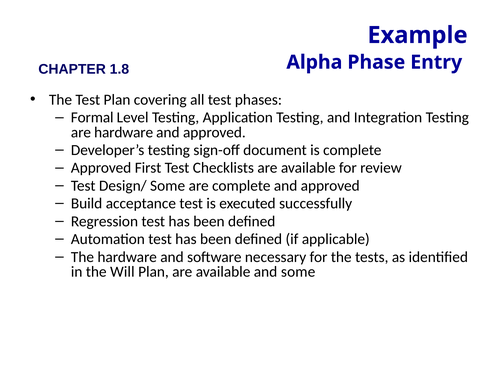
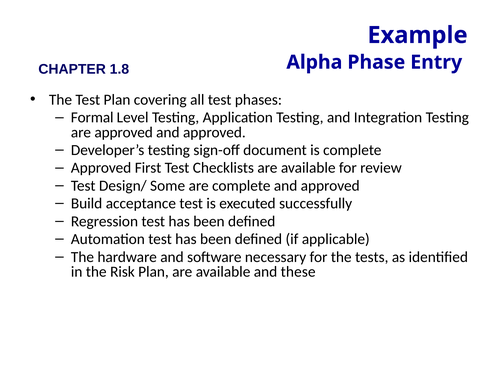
are hardware: hardware -> approved
Will: Will -> Risk
and some: some -> these
